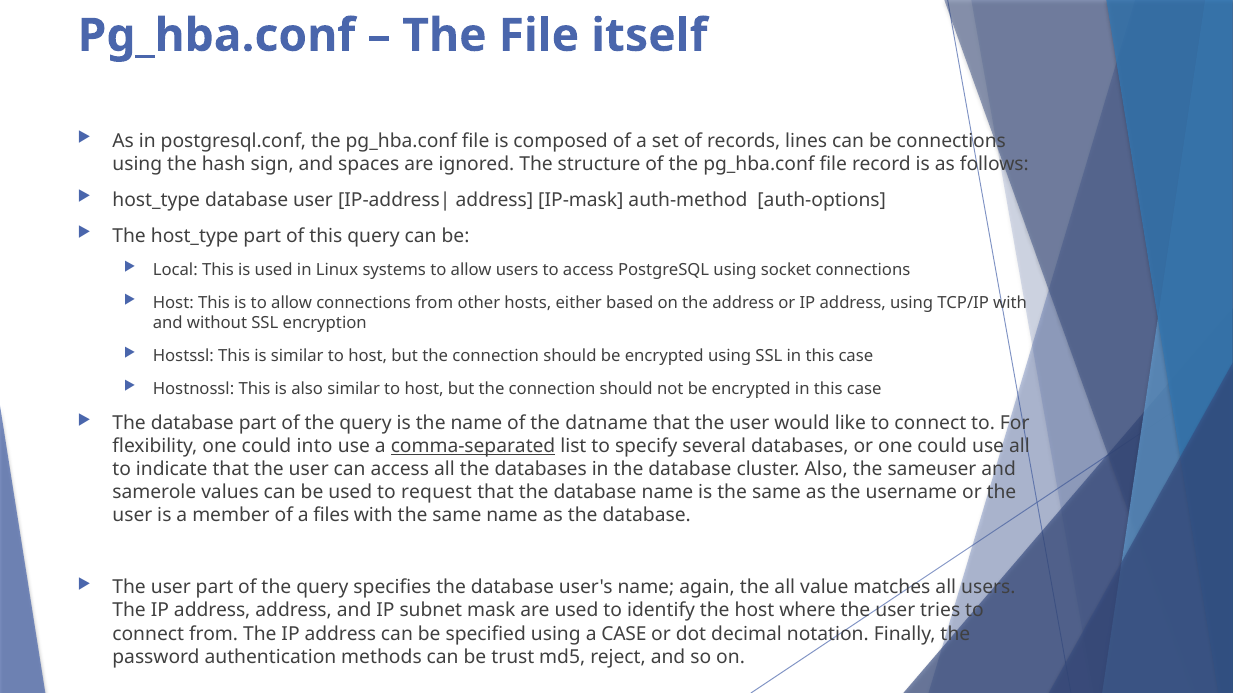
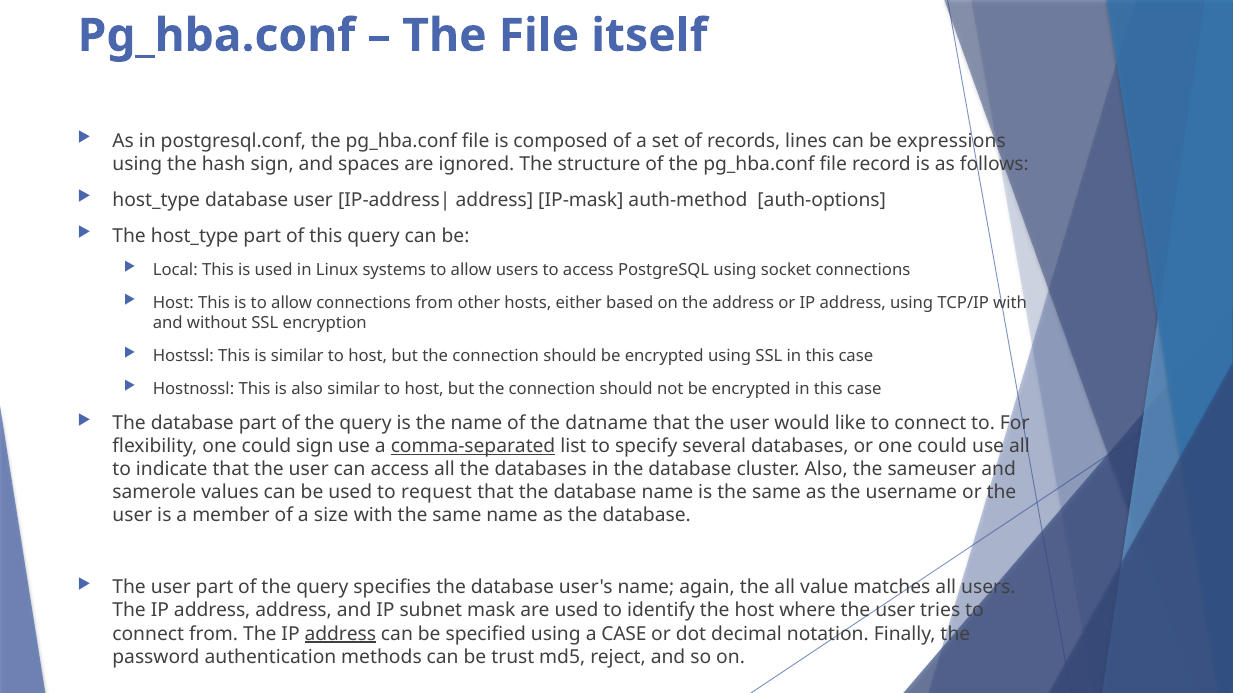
be connections: connections -> expressions
could into: into -> sign
files: files -> size
address at (340, 634) underline: none -> present
